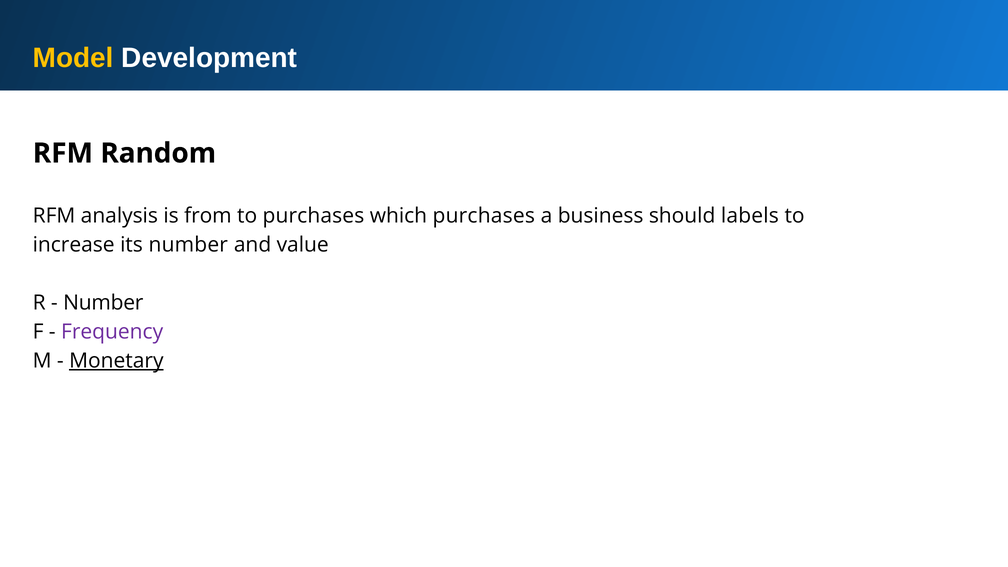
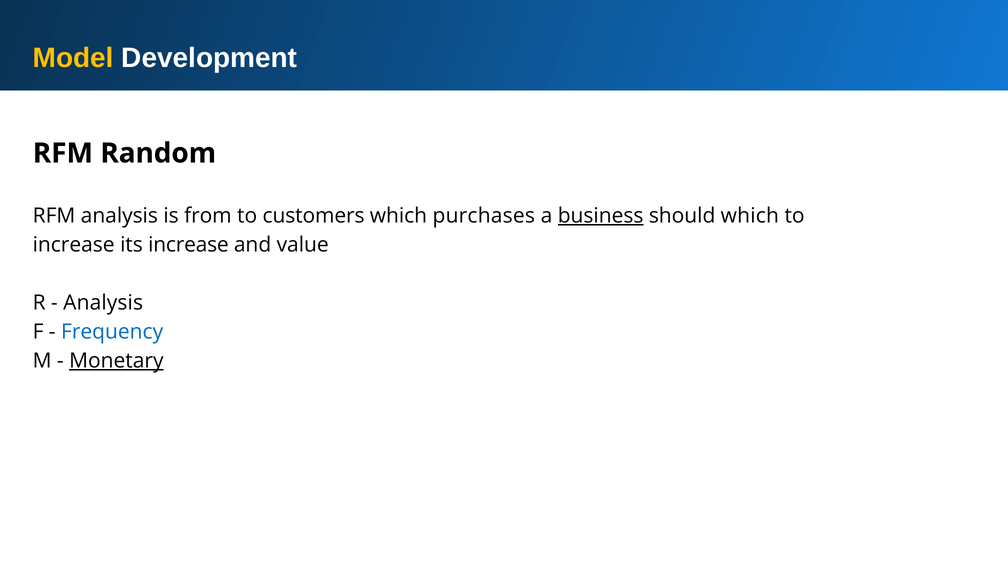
to purchases: purchases -> customers
business underline: none -> present
should labels: labels -> which
its number: number -> increase
Number at (103, 303): Number -> Analysis
Frequency colour: purple -> blue
